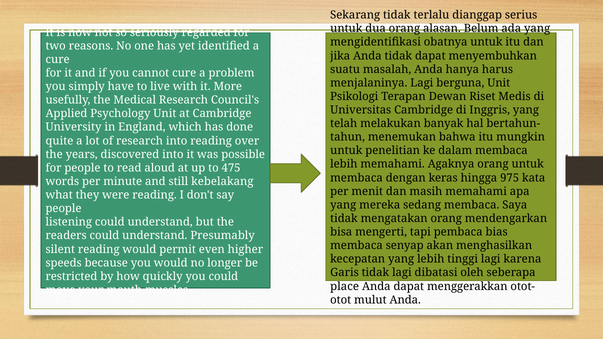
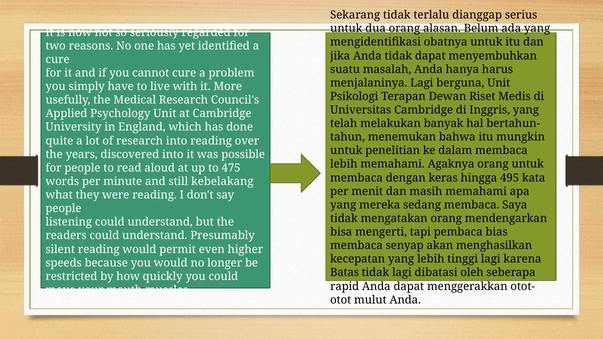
975: 975 -> 495
Garis: Garis -> Batas
place: place -> rapid
